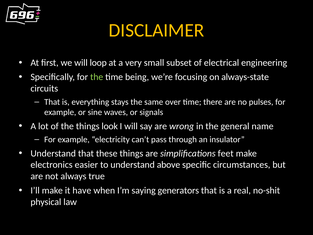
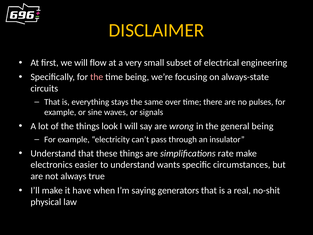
loop: loop -> flow
the at (97, 77) colour: light green -> pink
general name: name -> being
feet: feet -> rate
above: above -> wants
